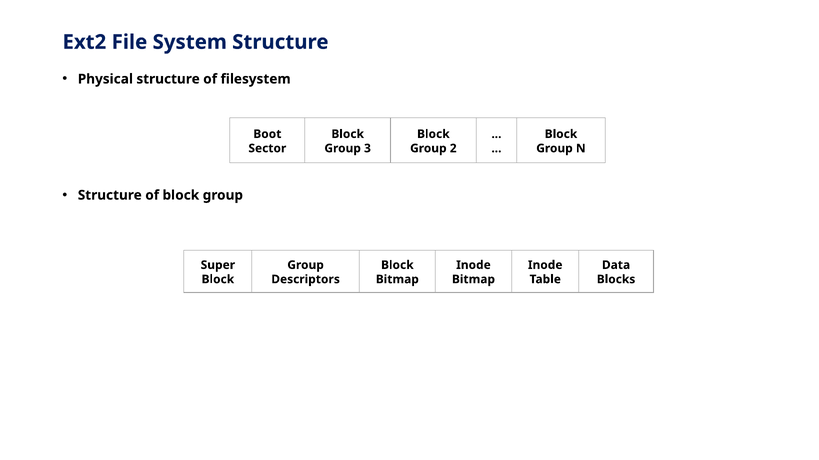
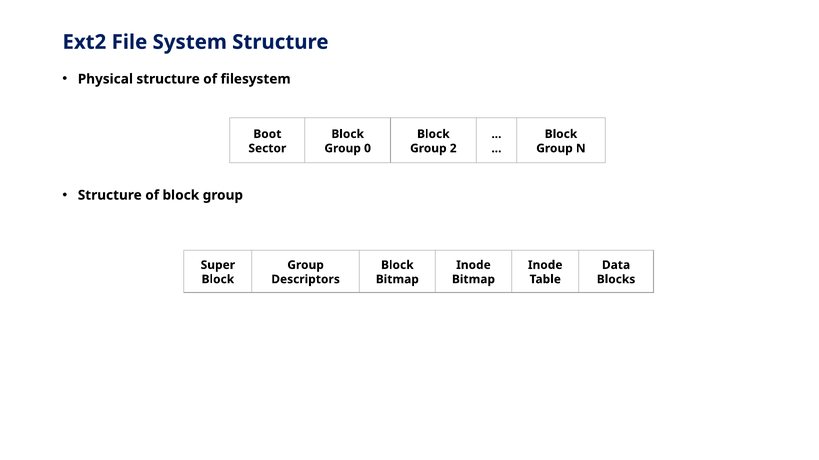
3: 3 -> 0
